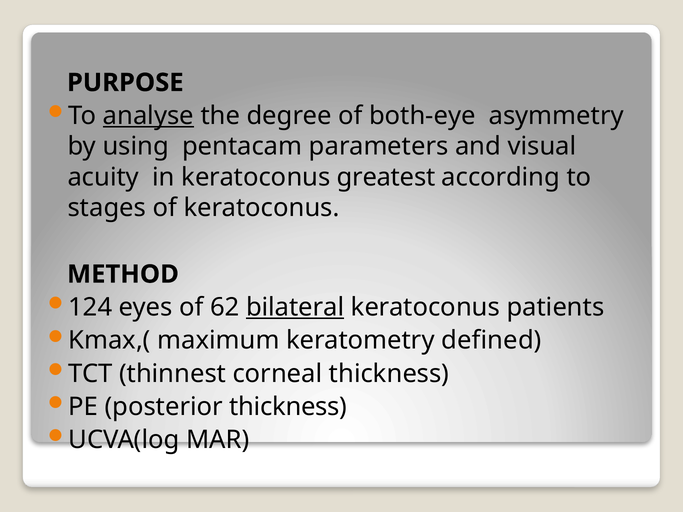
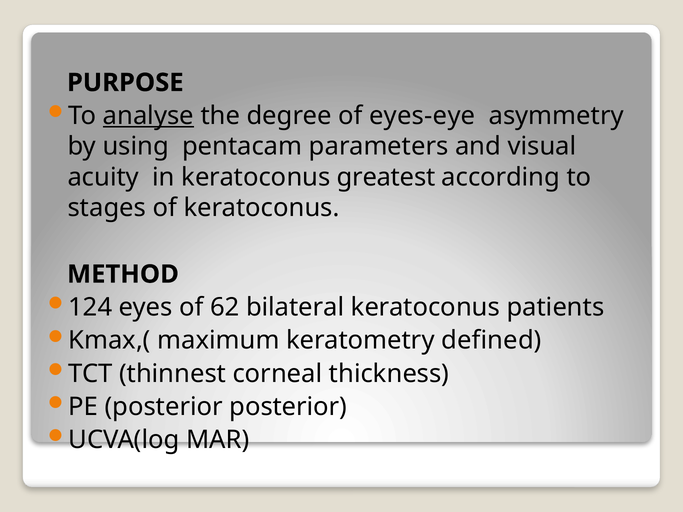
both-eye: both-eye -> eyes-eye
bilateral underline: present -> none
posterior thickness: thickness -> posterior
